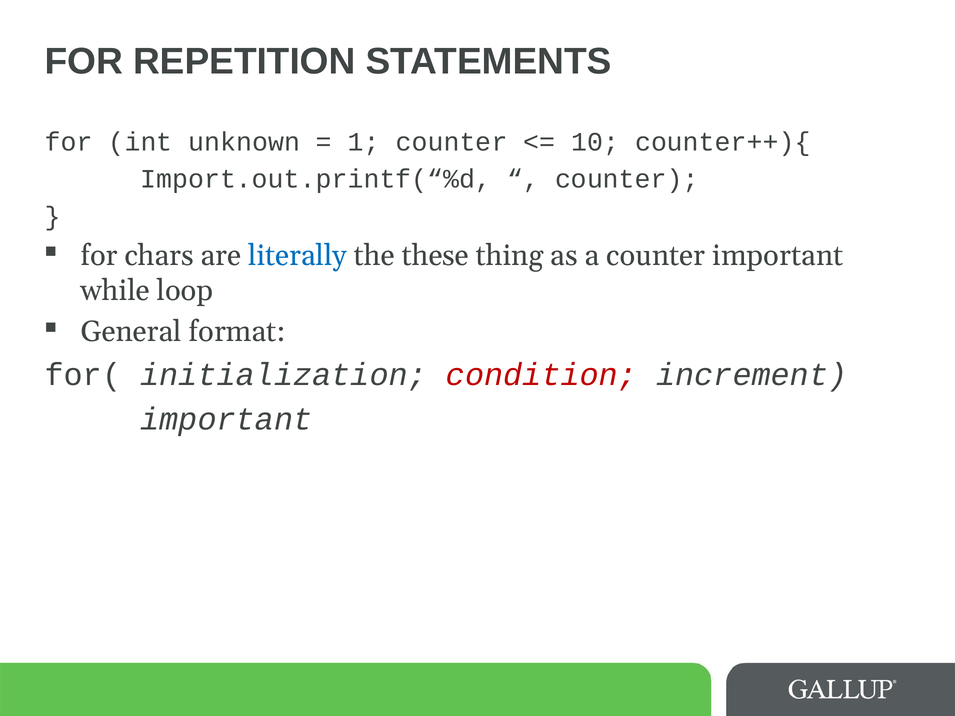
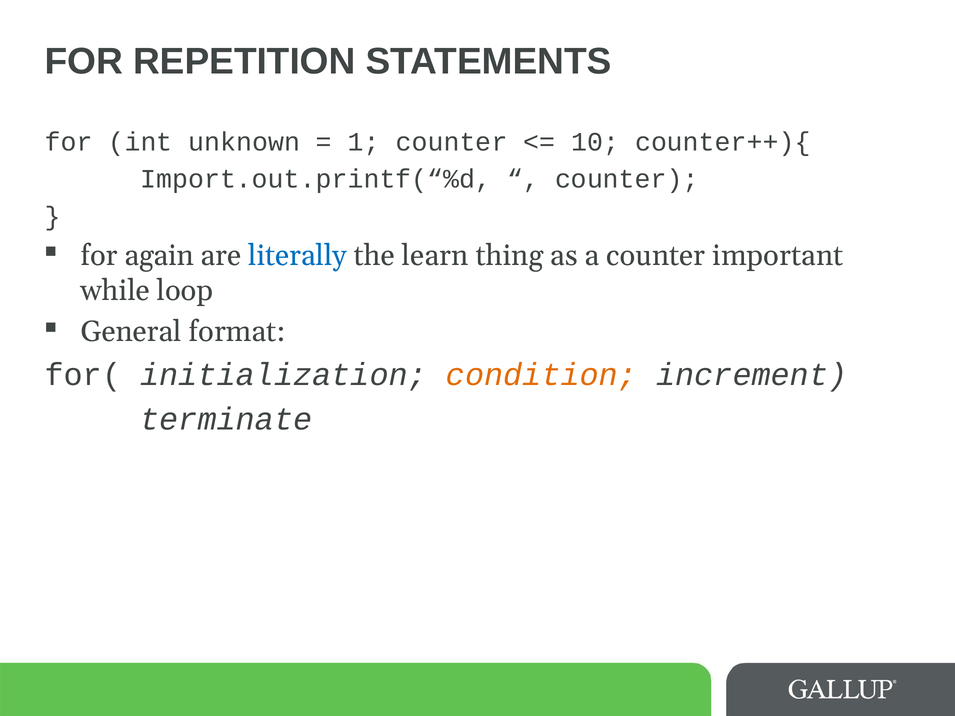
chars: chars -> again
these: these -> learn
condition colour: red -> orange
important at (226, 419): important -> terminate
